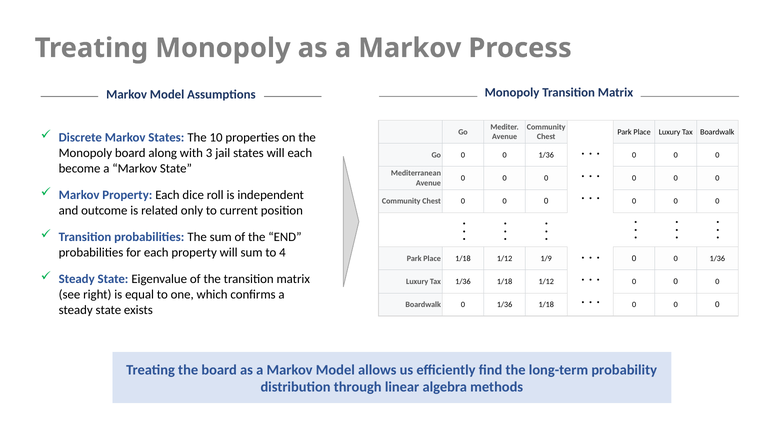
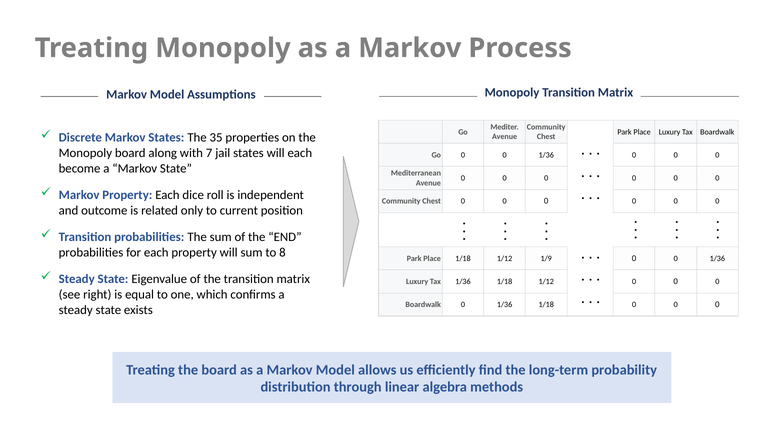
10: 10 -> 35
3: 3 -> 7
4: 4 -> 8
